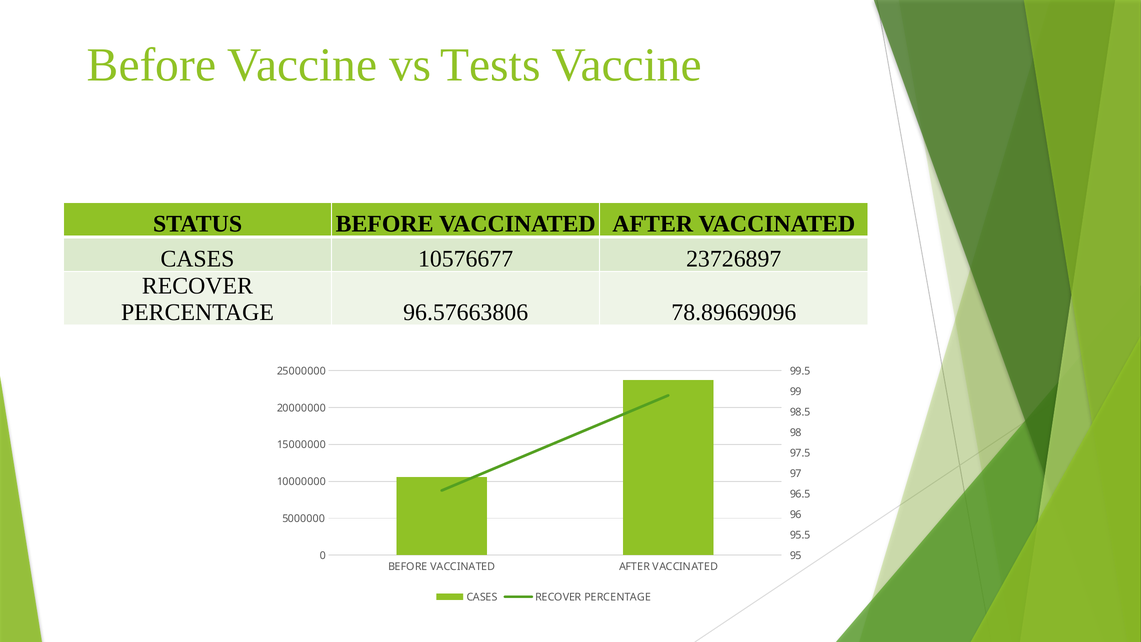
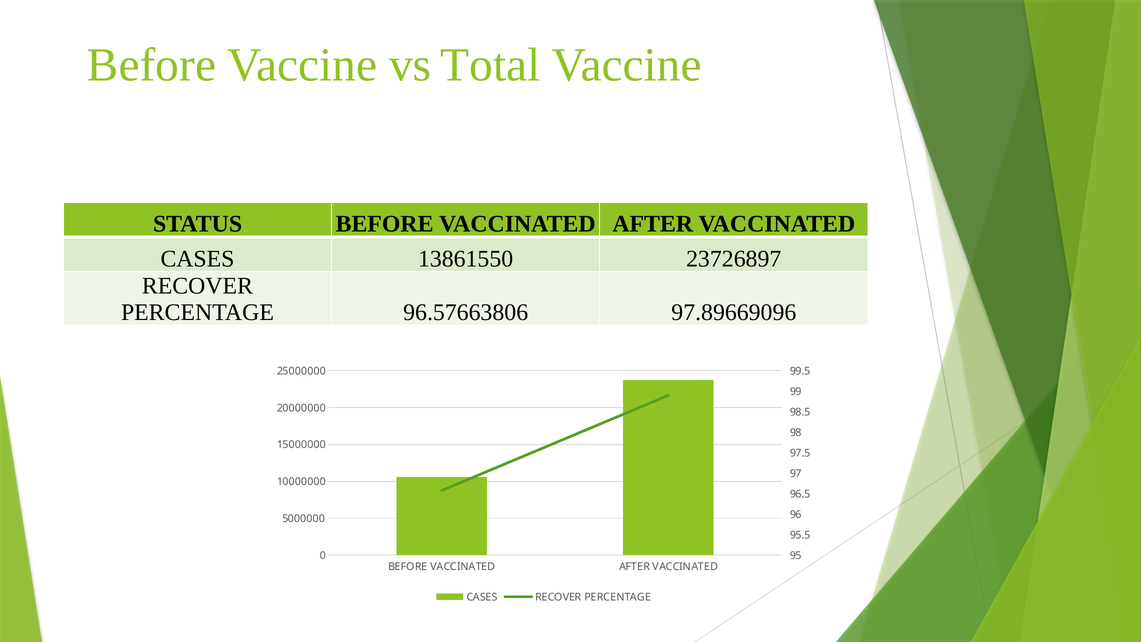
Tests: Tests -> Total
10576677: 10576677 -> 13861550
78.89669096: 78.89669096 -> 97.89669096
